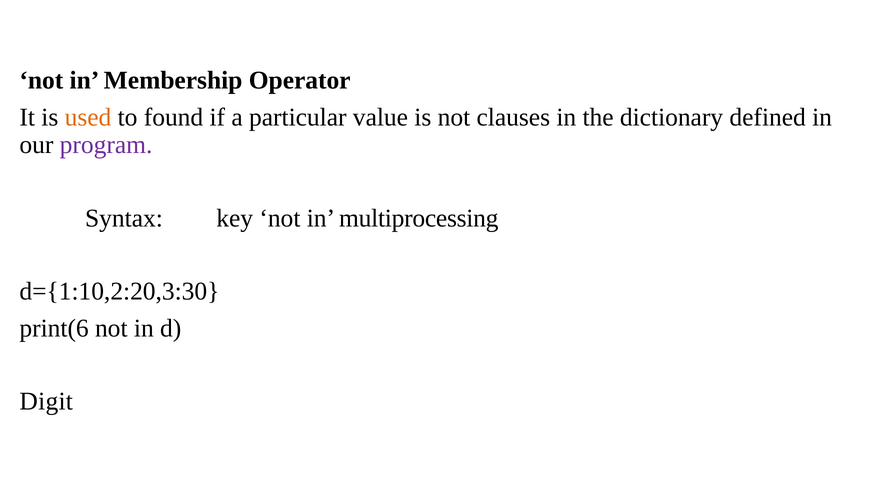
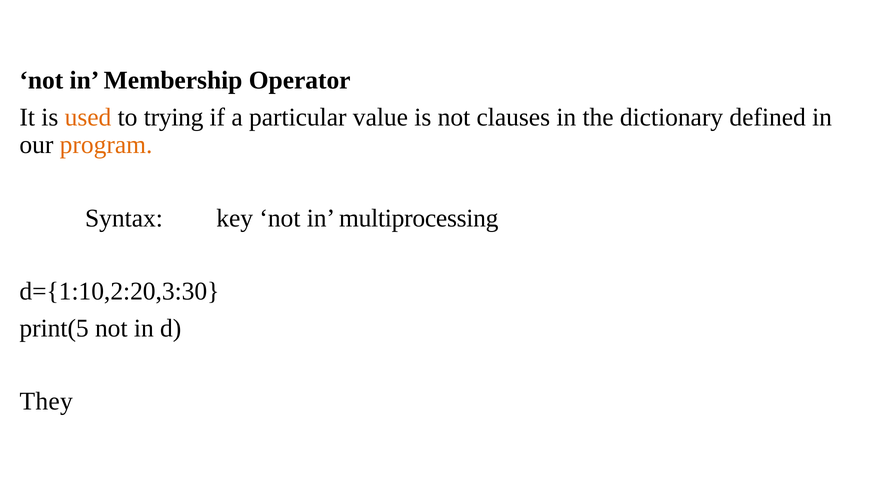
found: found -> trying
program colour: purple -> orange
print(6: print(6 -> print(5
Digit: Digit -> They
